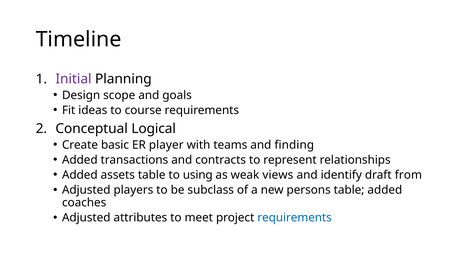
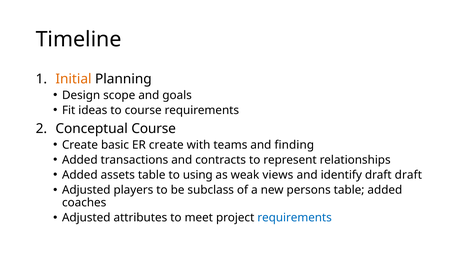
Initial colour: purple -> orange
Conceptual Logical: Logical -> Course
ER player: player -> create
draft from: from -> draft
